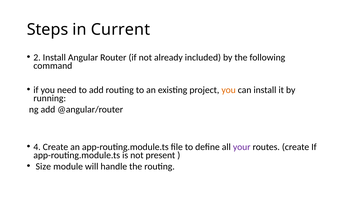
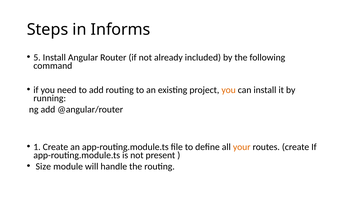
Current: Current -> Informs
2: 2 -> 5
4: 4 -> 1
your colour: purple -> orange
